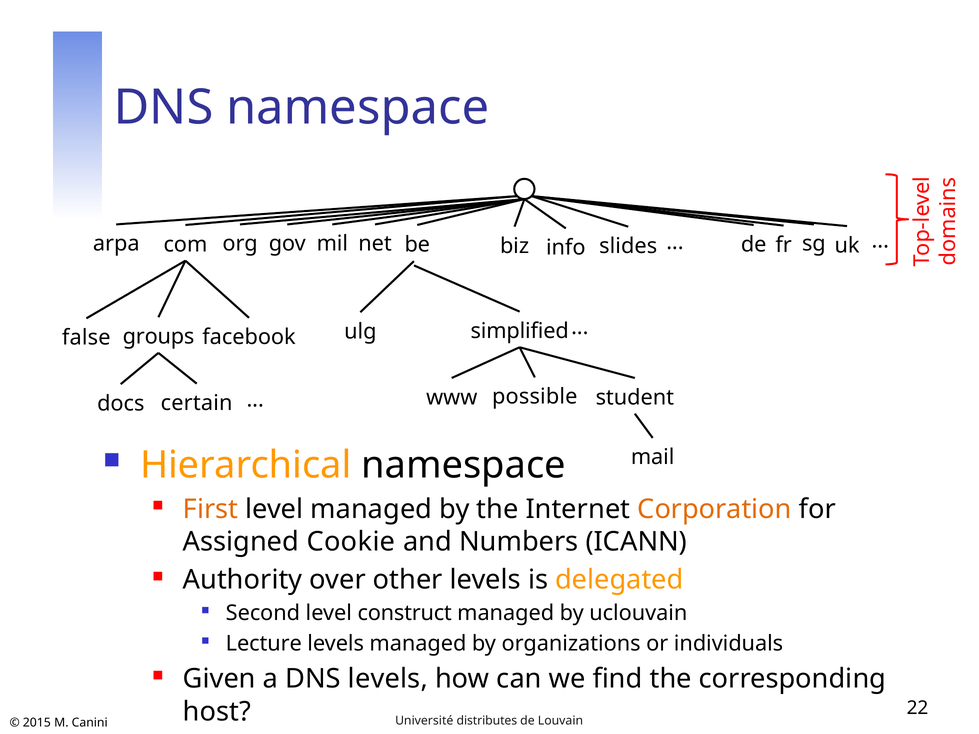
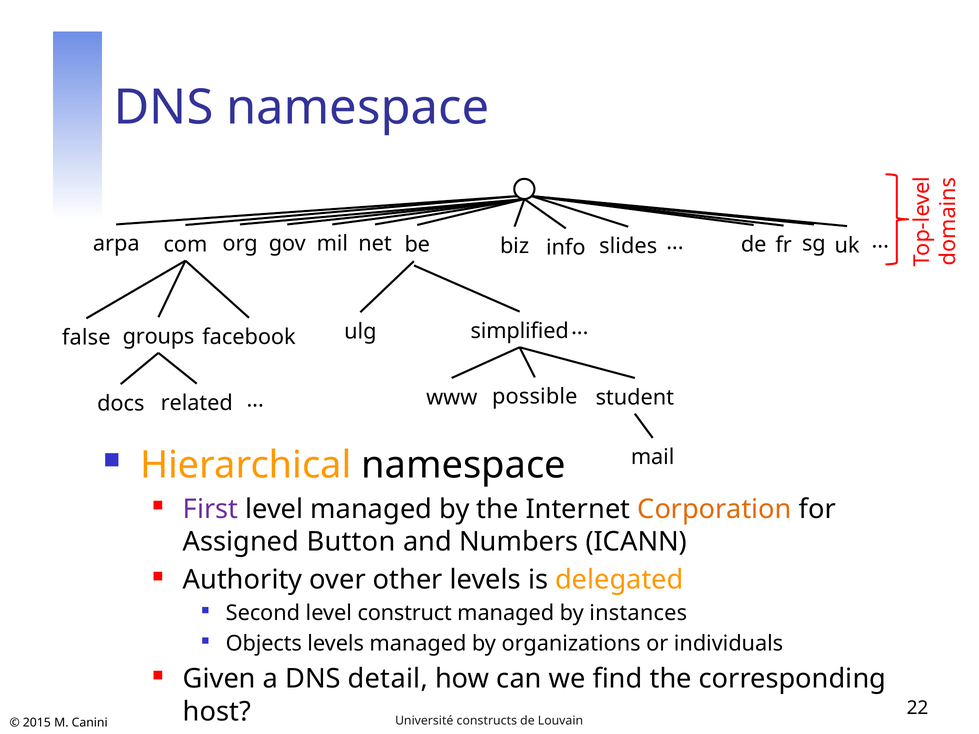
certain: certain -> related
First colour: orange -> purple
Cookie: Cookie -> Button
uclouvain: uclouvain -> instances
Lecture: Lecture -> Objects
DNS levels: levels -> detail
distributes: distributes -> constructs
